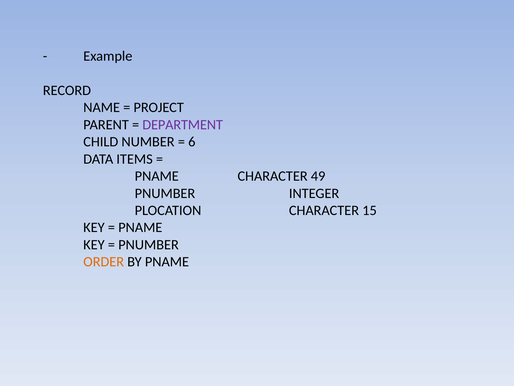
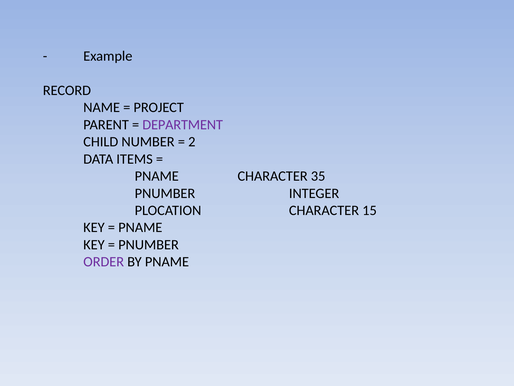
6: 6 -> 2
49: 49 -> 35
ORDER colour: orange -> purple
